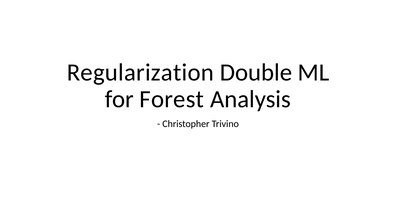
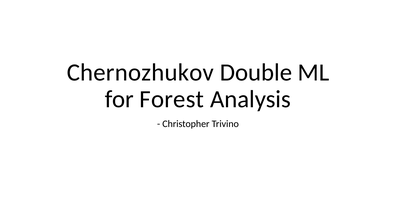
Regularization: Regularization -> Chernozhukov
